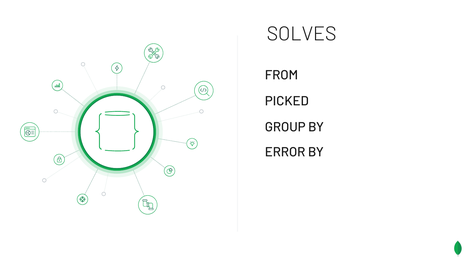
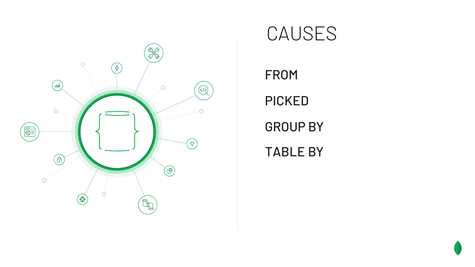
SOLVES: SOLVES -> CAUSES
ERROR: ERROR -> TABLE
